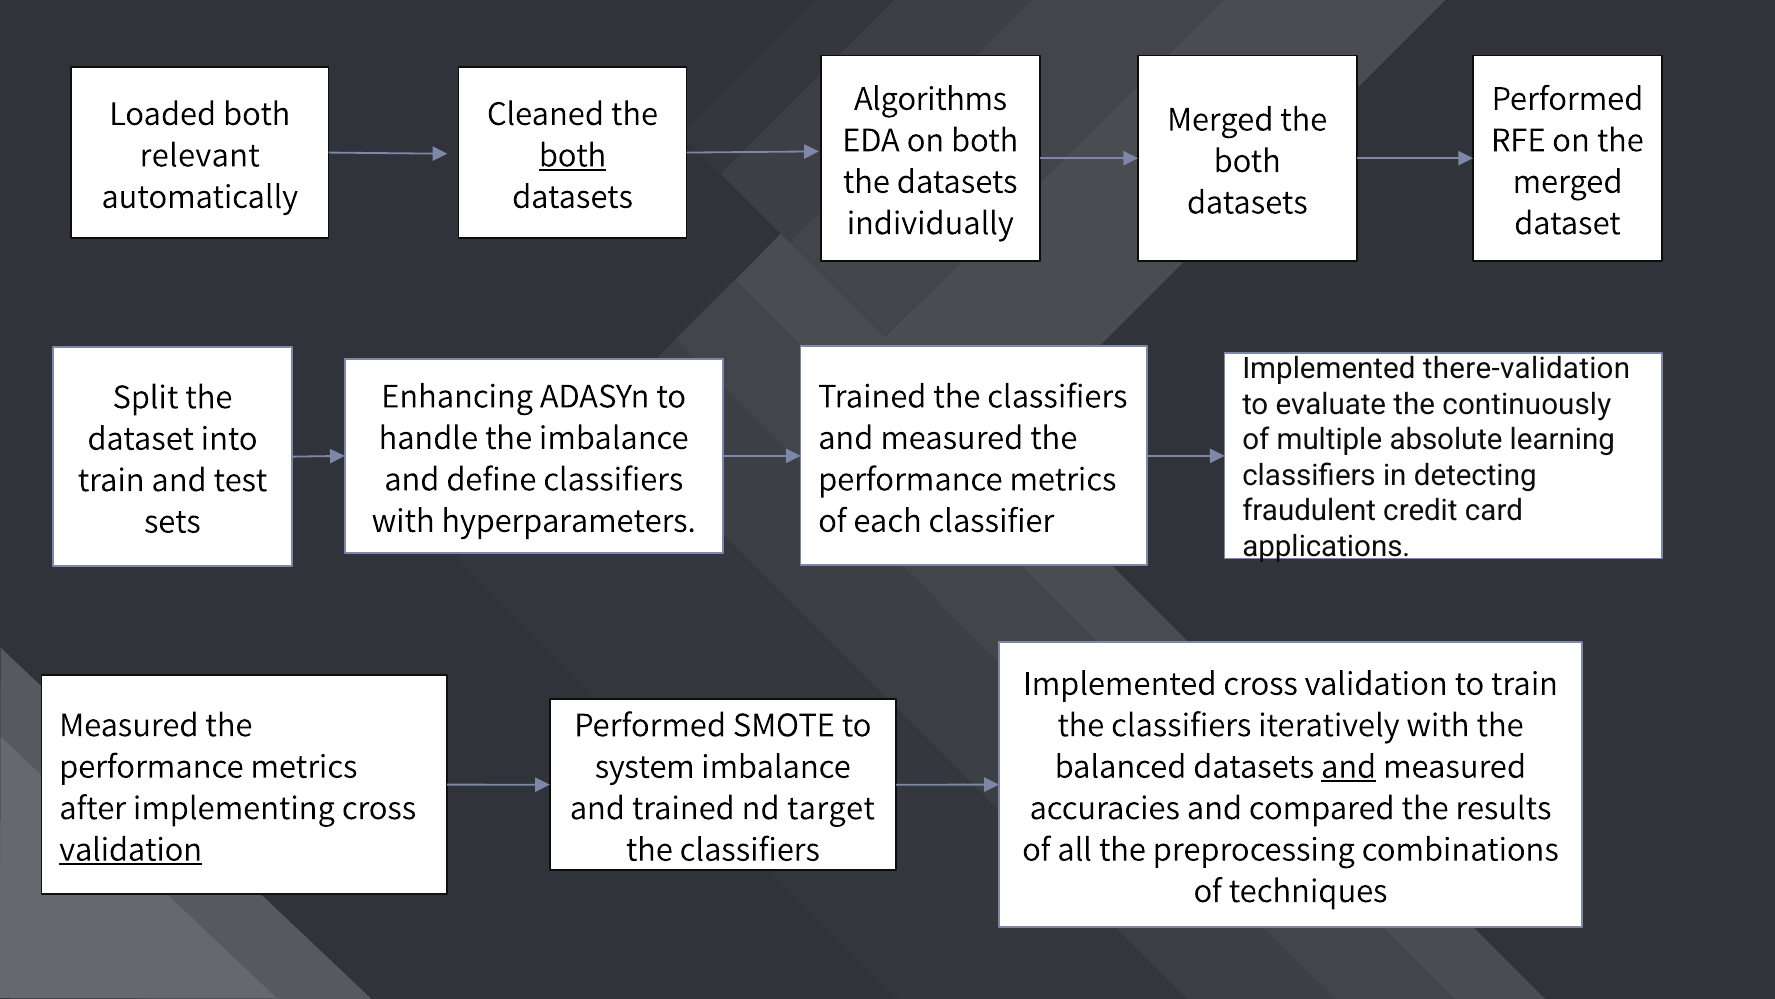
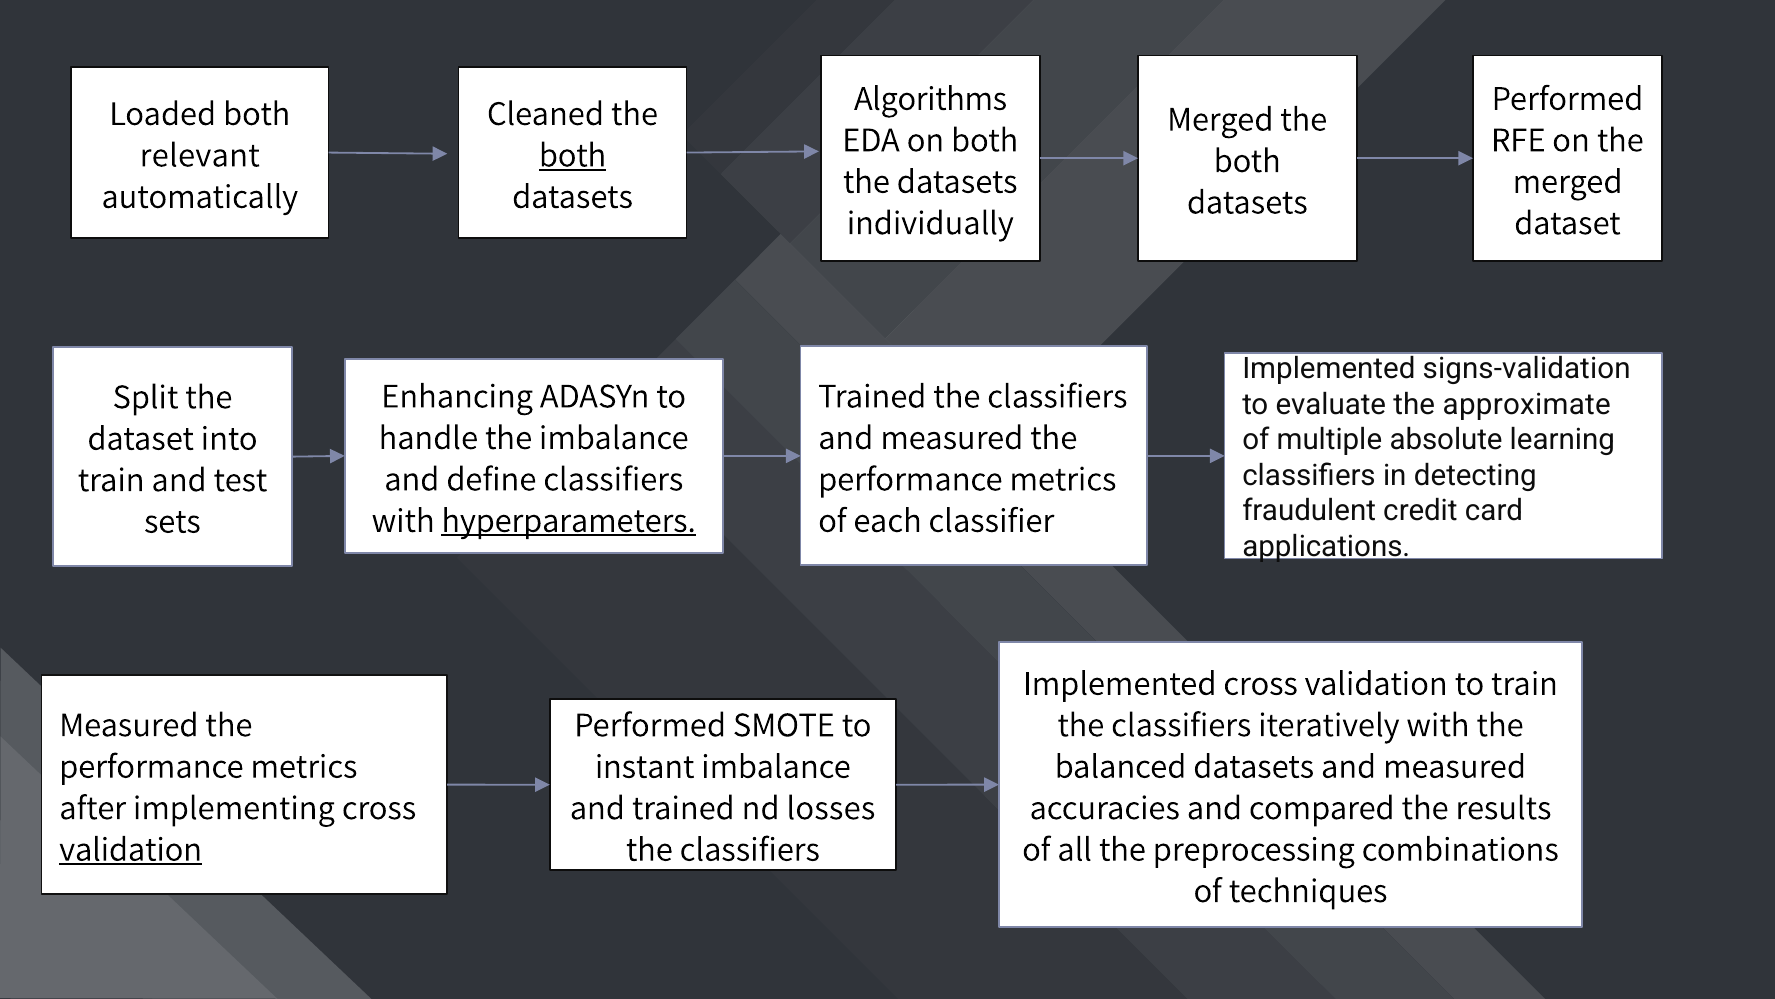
there-validation: there-validation -> signs-validation
continuously: continuously -> approximate
hyperparameters underline: none -> present
system: system -> instant
and at (1349, 766) underline: present -> none
target: target -> losses
